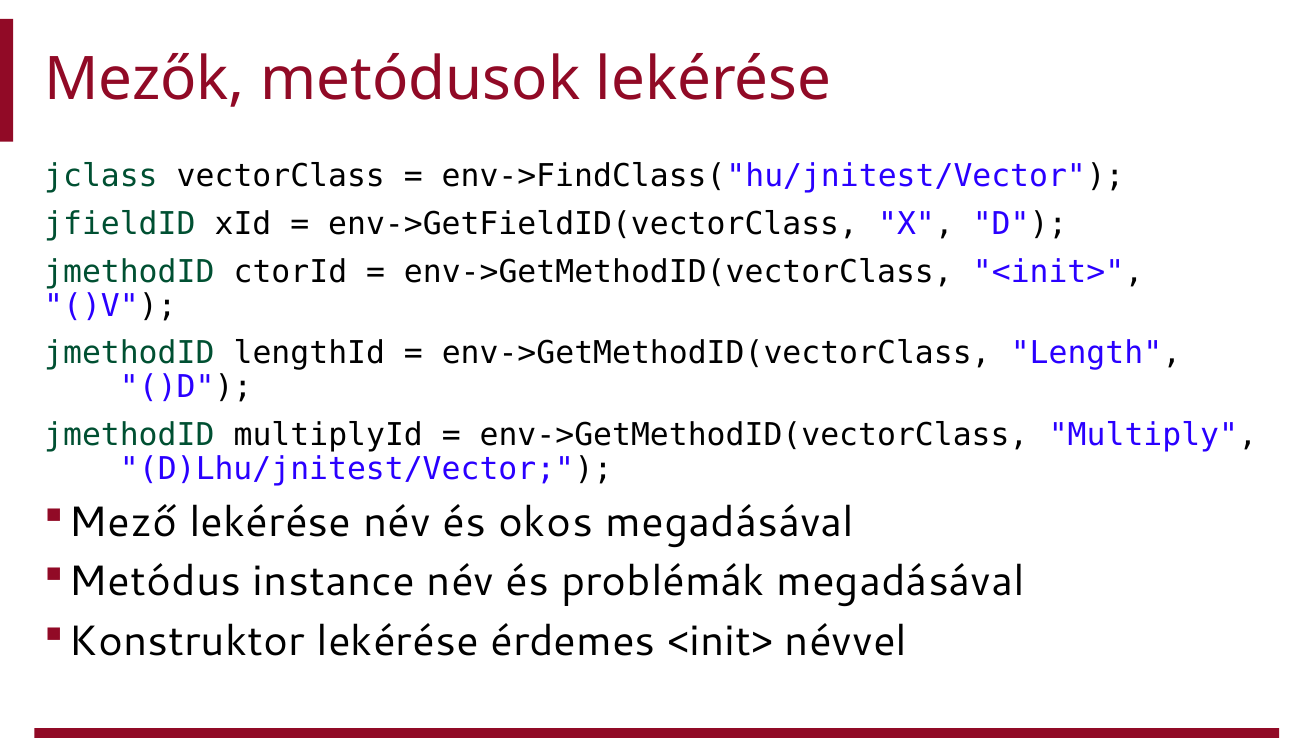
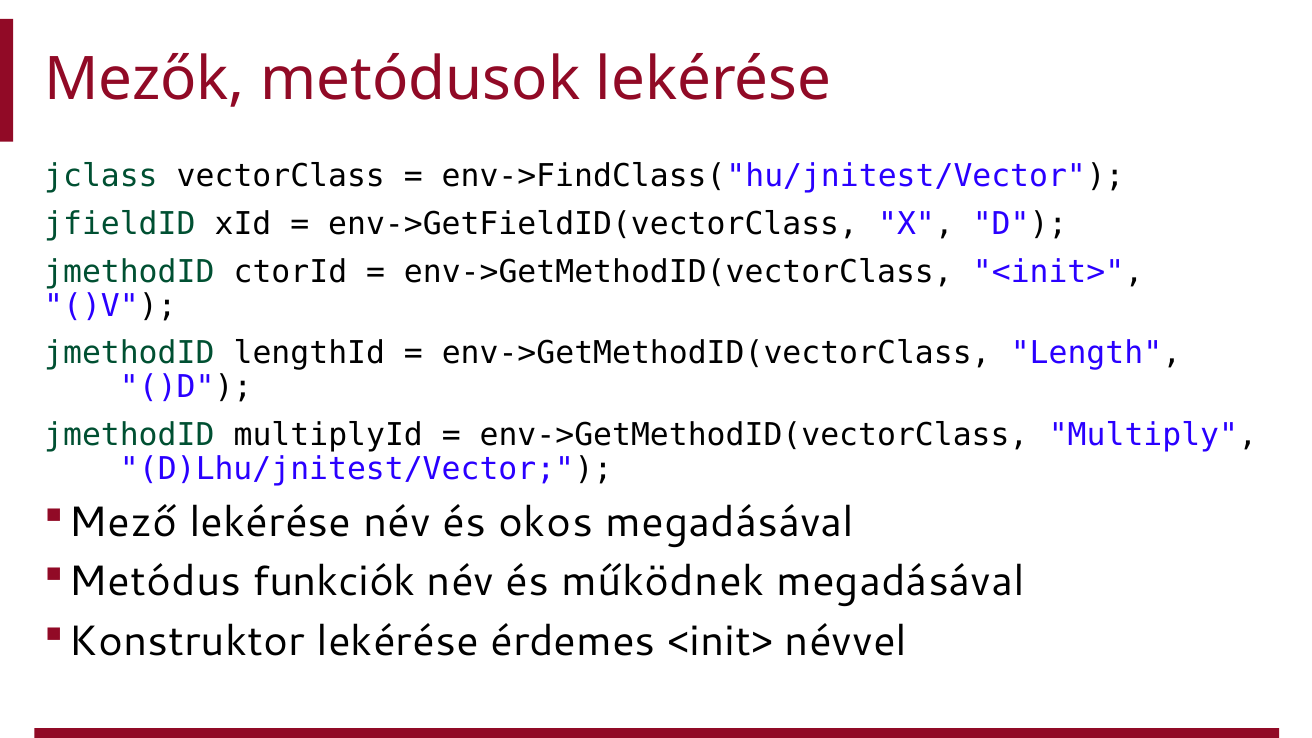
instance: instance -> funkciók
problémák: problémák -> működnek
